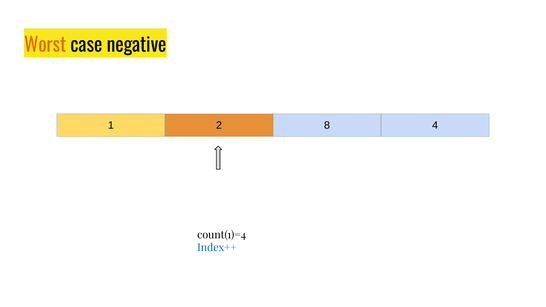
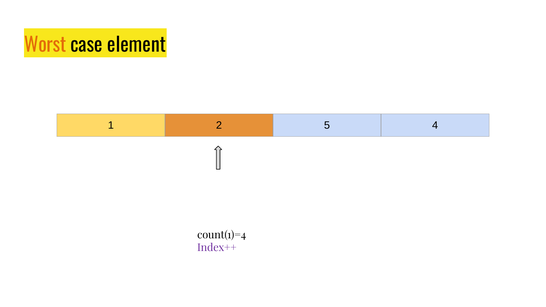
negative: negative -> element
8: 8 -> 5
Index++ colour: blue -> purple
